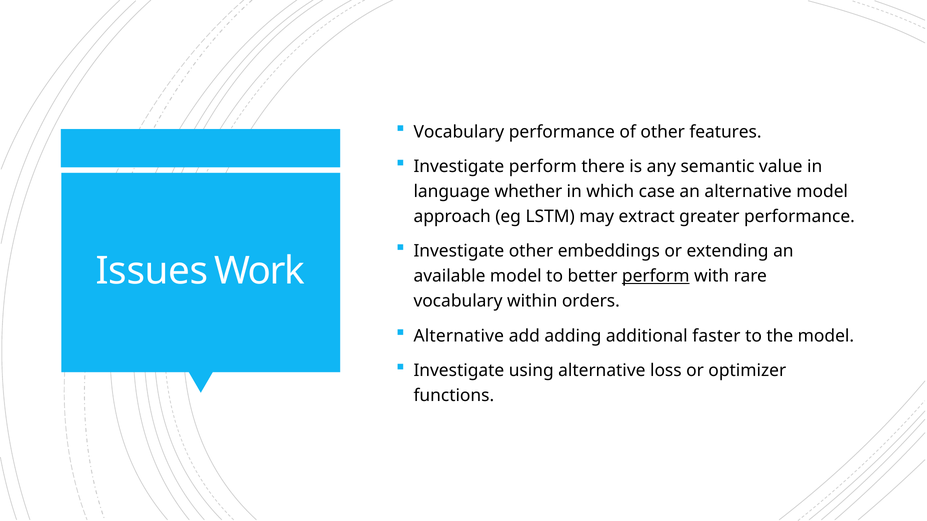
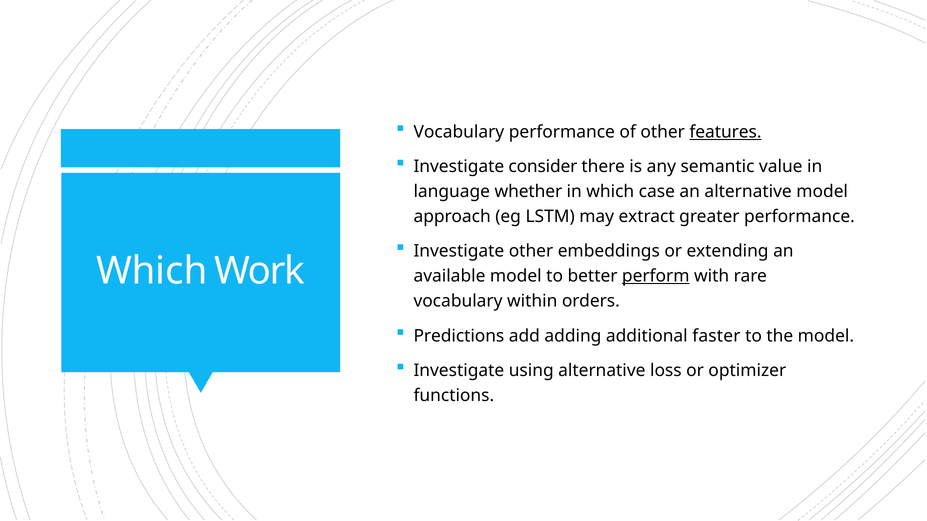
features underline: none -> present
Investigate perform: perform -> consider
Issues at (152, 271): Issues -> Which
Alternative at (459, 336): Alternative -> Predictions
